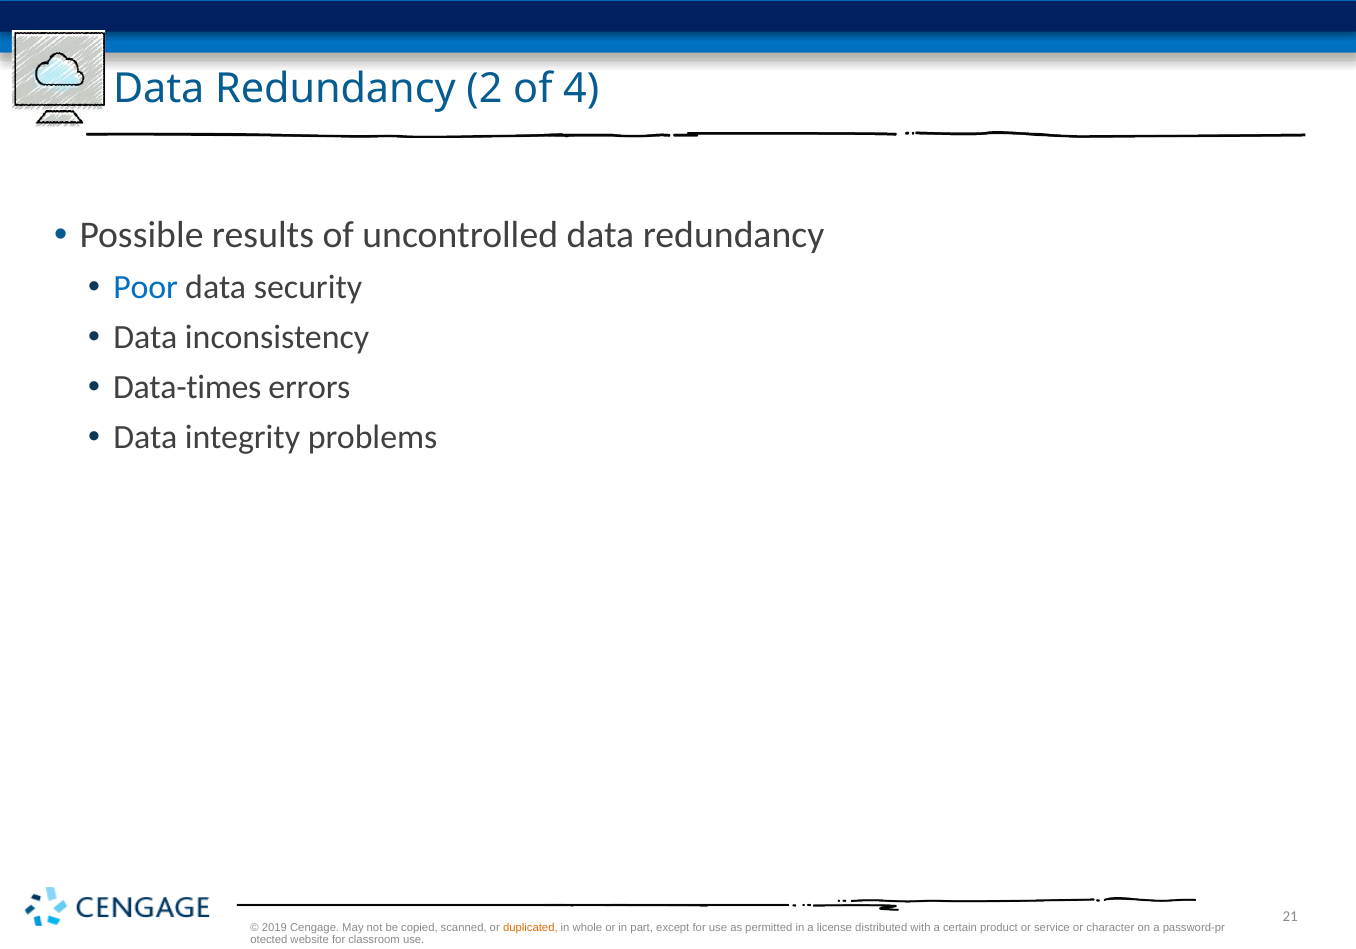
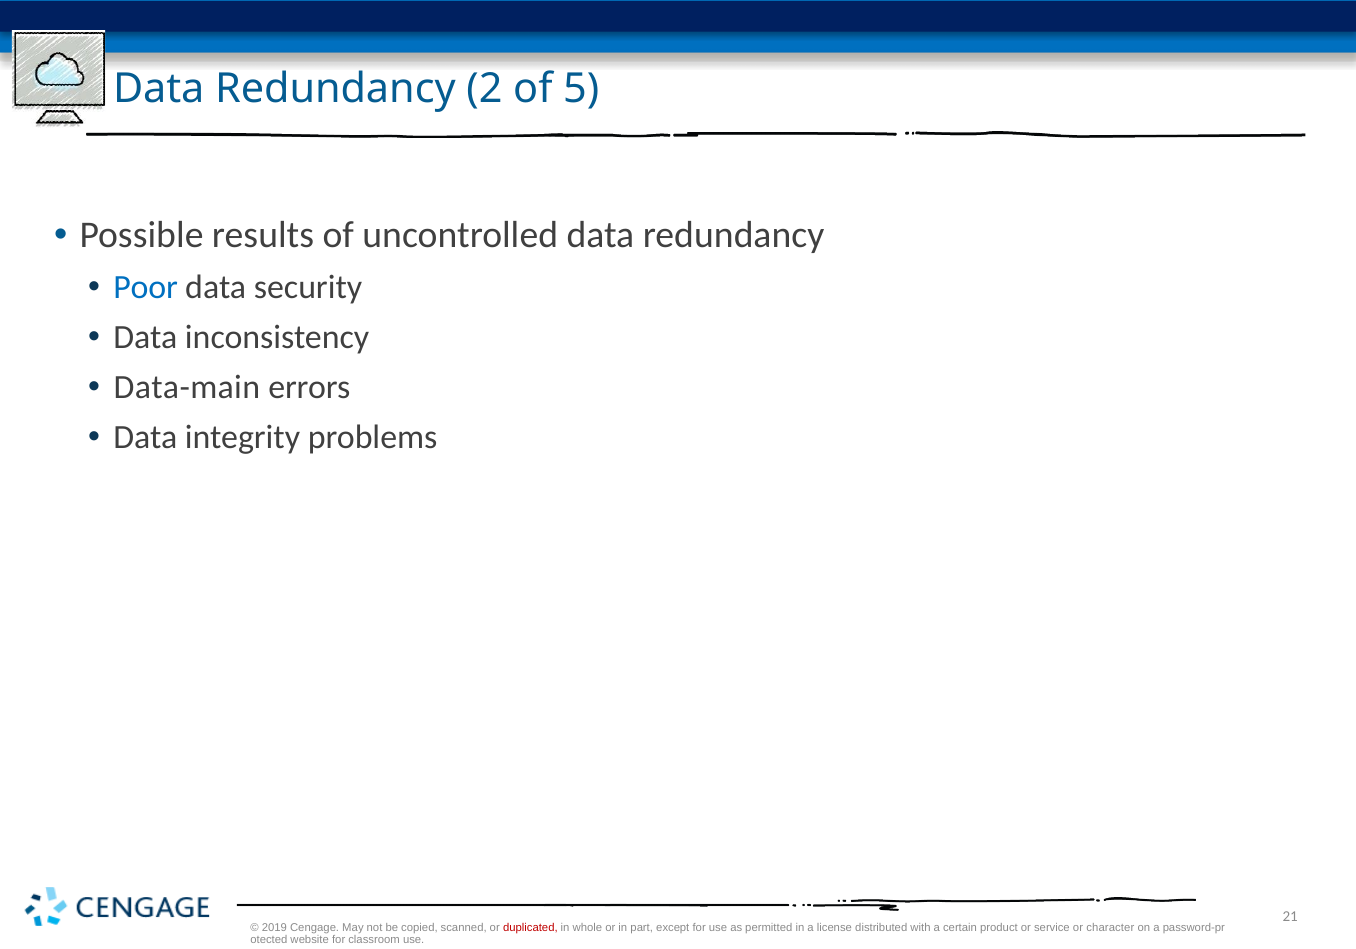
4: 4 -> 5
Data-times: Data-times -> Data-main
duplicated colour: orange -> red
